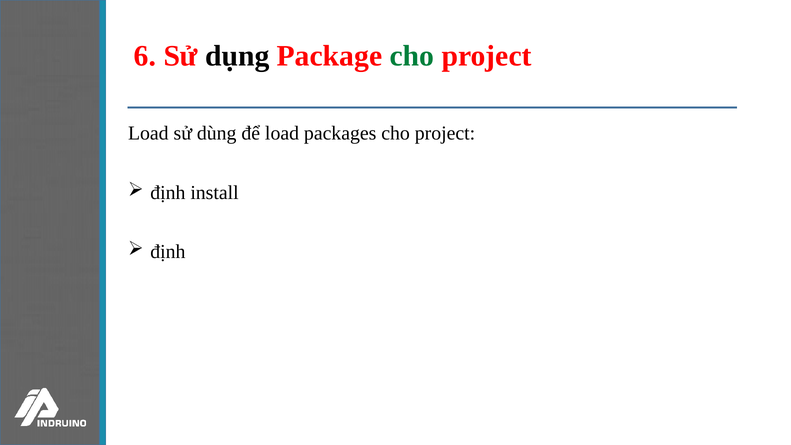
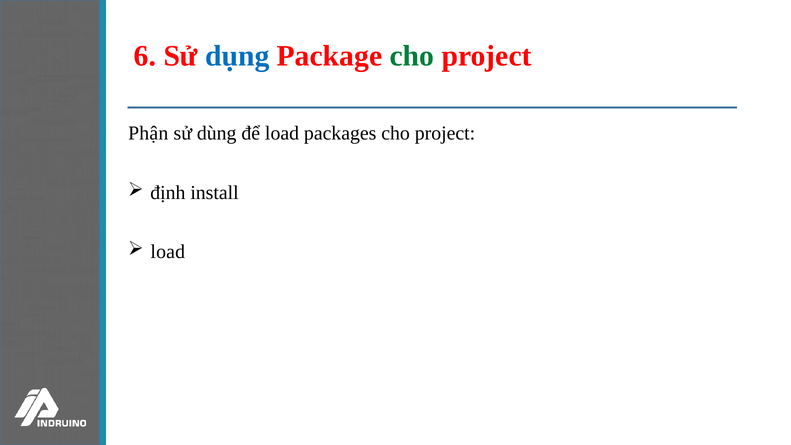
dụng colour: black -> blue
Load at (148, 133): Load -> Phận
định at (168, 252): định -> load
